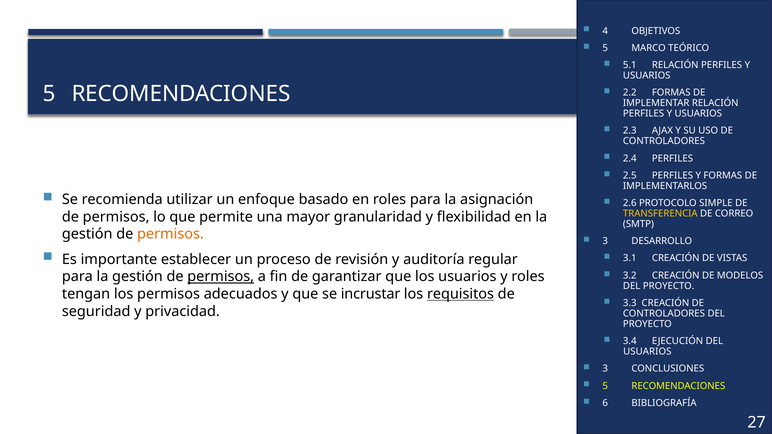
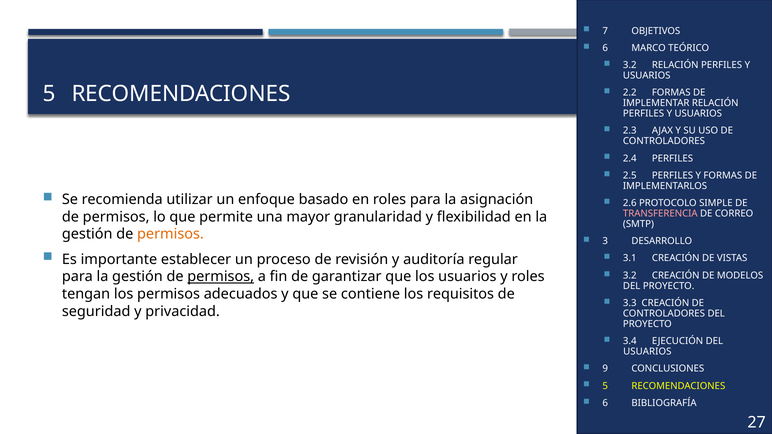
4 at (605, 31): 4 -> 7
5 at (605, 48): 5 -> 6
5.1 at (630, 65): 5.1 -> 3.2
TRANSFERENCIA colour: yellow -> pink
incrustar: incrustar -> contiene
requisitos underline: present -> none
3 at (605, 369): 3 -> 9
